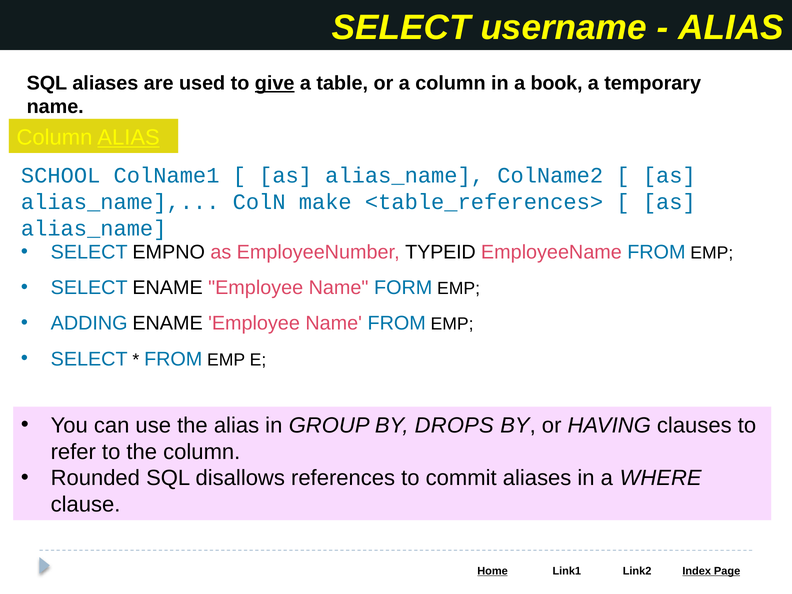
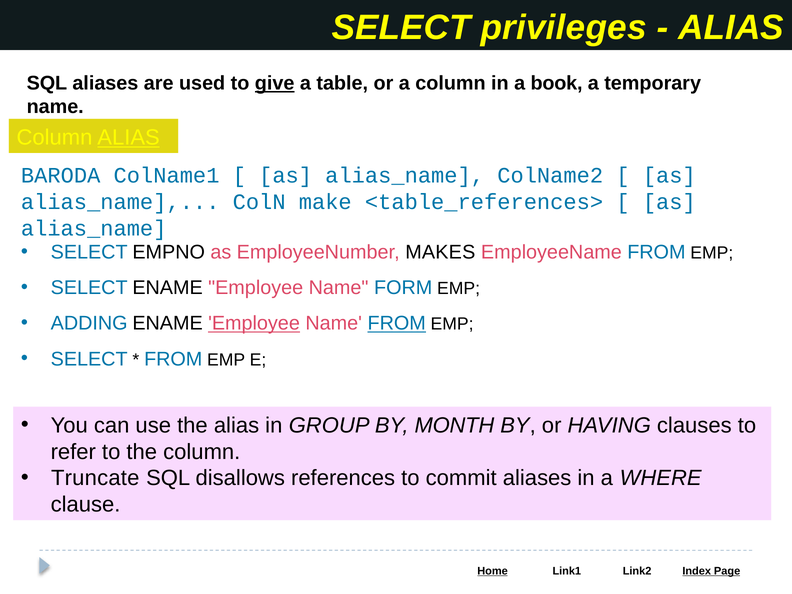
username: username -> privileges
SCHOOL: SCHOOL -> BARODA
TYPEID: TYPEID -> MAKES
Employee at (254, 323) underline: none -> present
FROM at (397, 323) underline: none -> present
DROPS: DROPS -> MONTH
Rounded: Rounded -> Truncate
